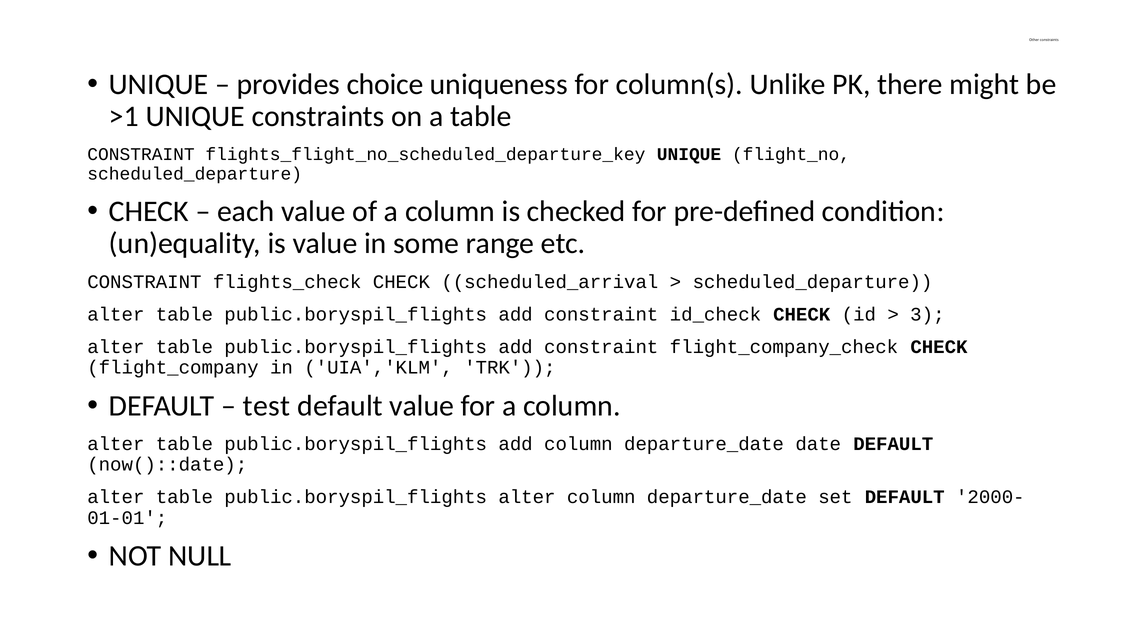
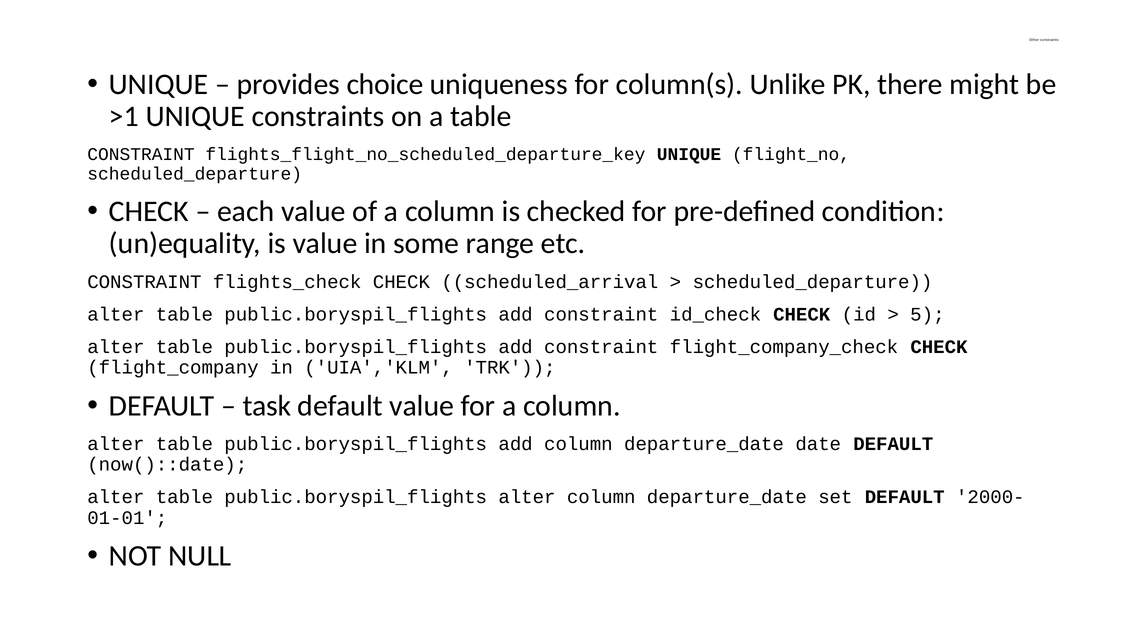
3: 3 -> 5
test: test -> task
